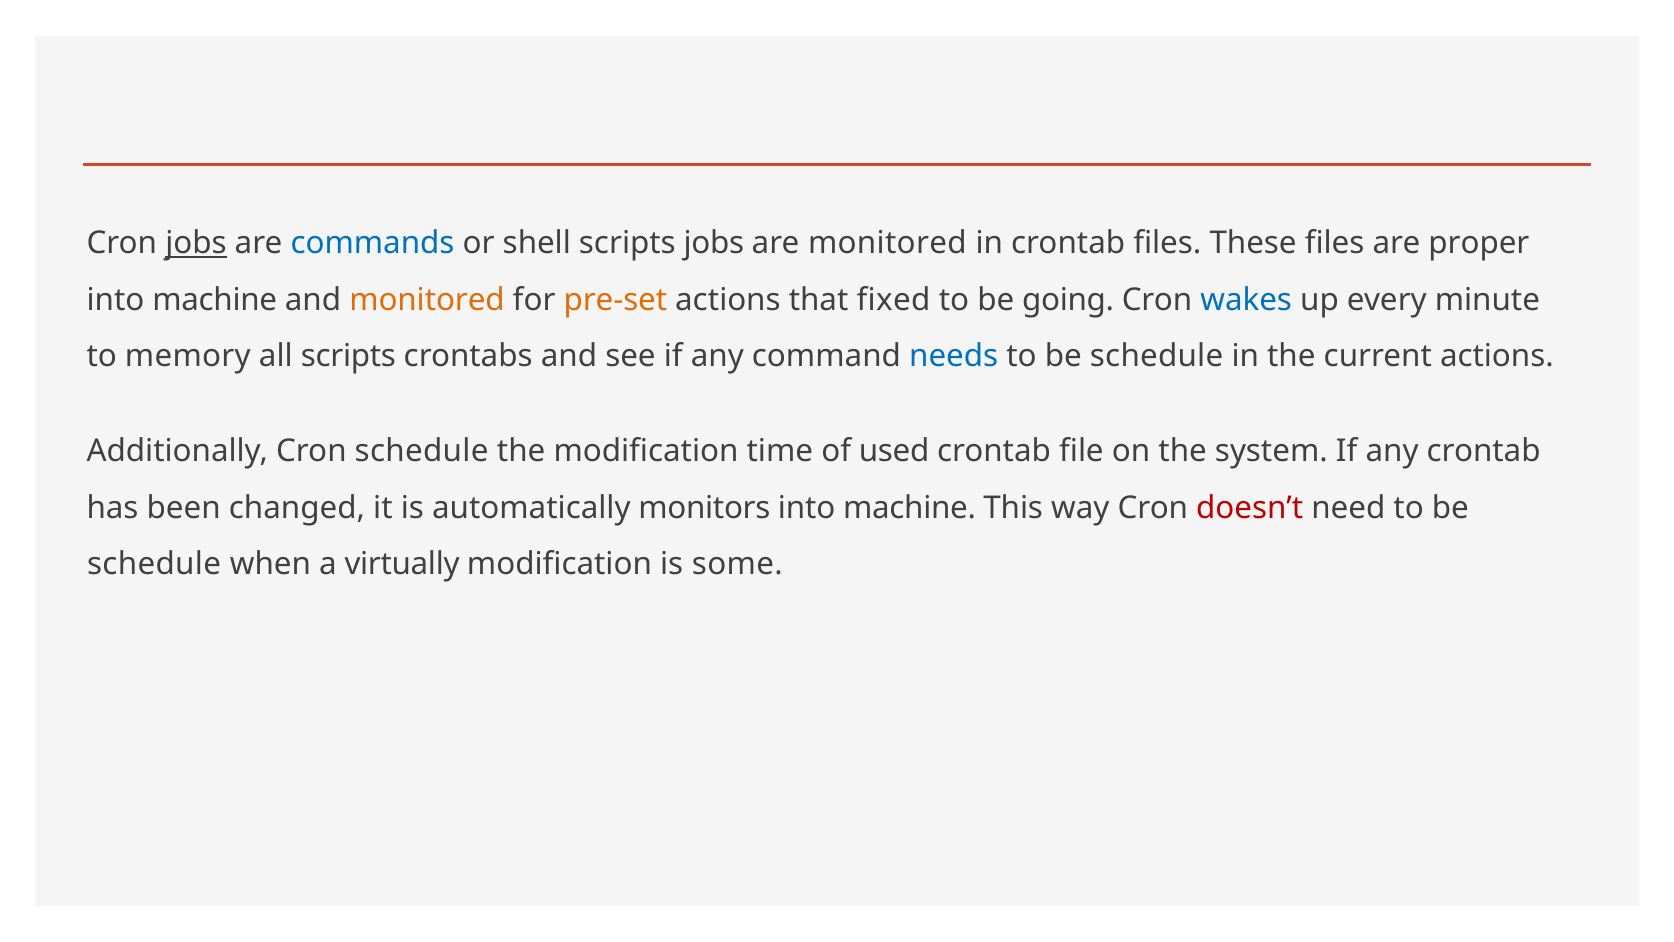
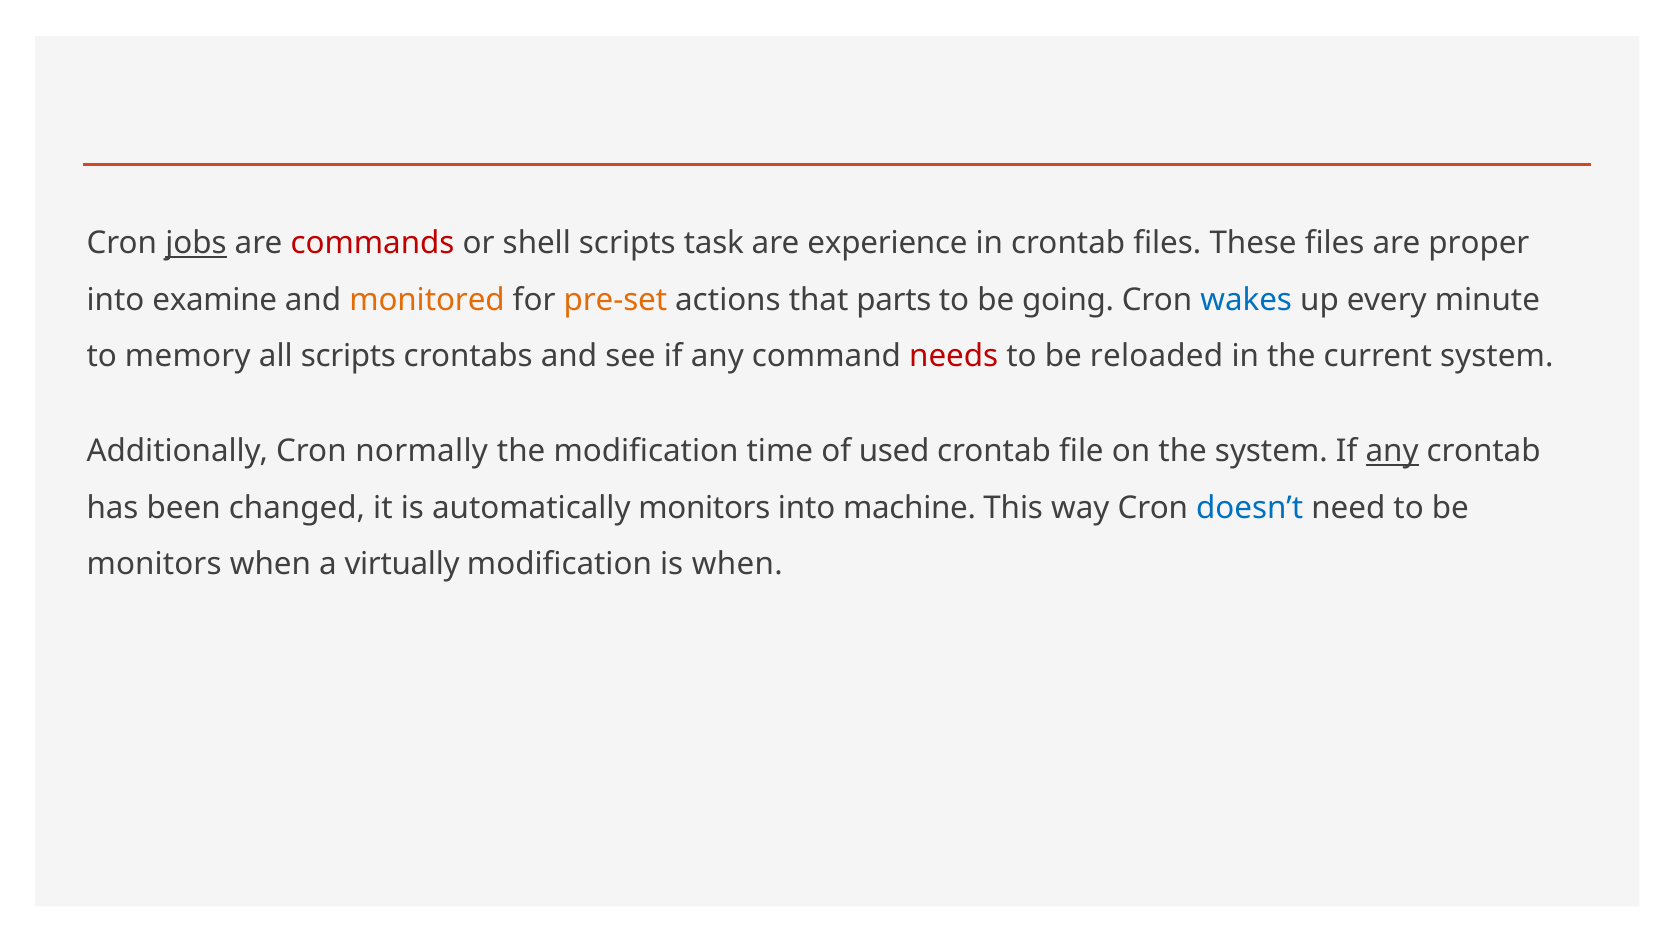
commands colour: blue -> red
scripts jobs: jobs -> task
are monitored: monitored -> experience
machine at (215, 300): machine -> examine
fixed: fixed -> parts
needs colour: blue -> red
schedule at (1157, 356): schedule -> reloaded
current actions: actions -> system
Cron schedule: schedule -> normally
any at (1392, 451) underline: none -> present
doesn’t colour: red -> blue
schedule at (154, 564): schedule -> monitors
is some: some -> when
